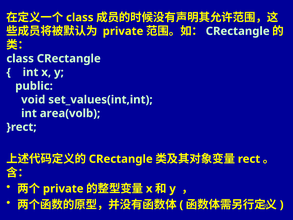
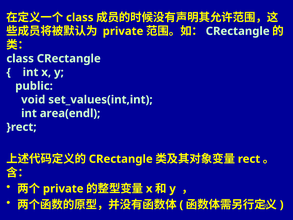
area(volb: area(volb -> area(endl
